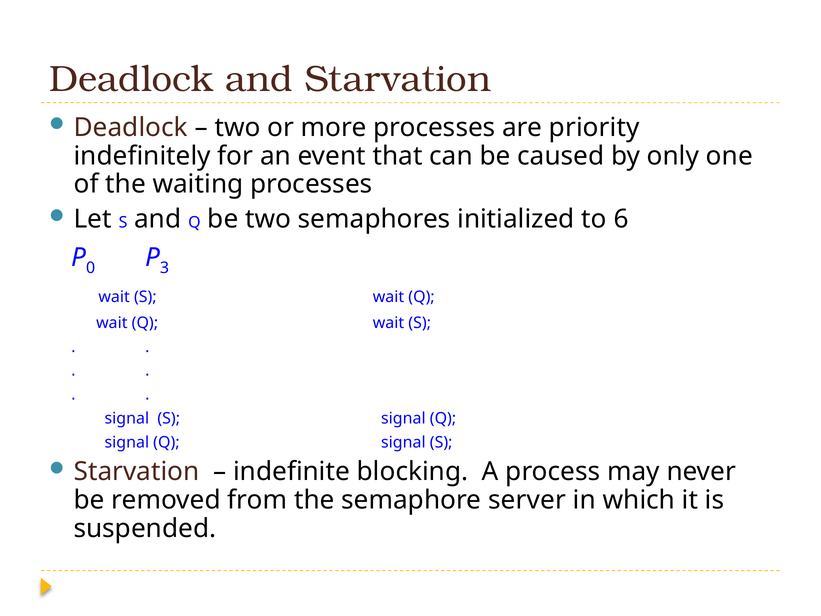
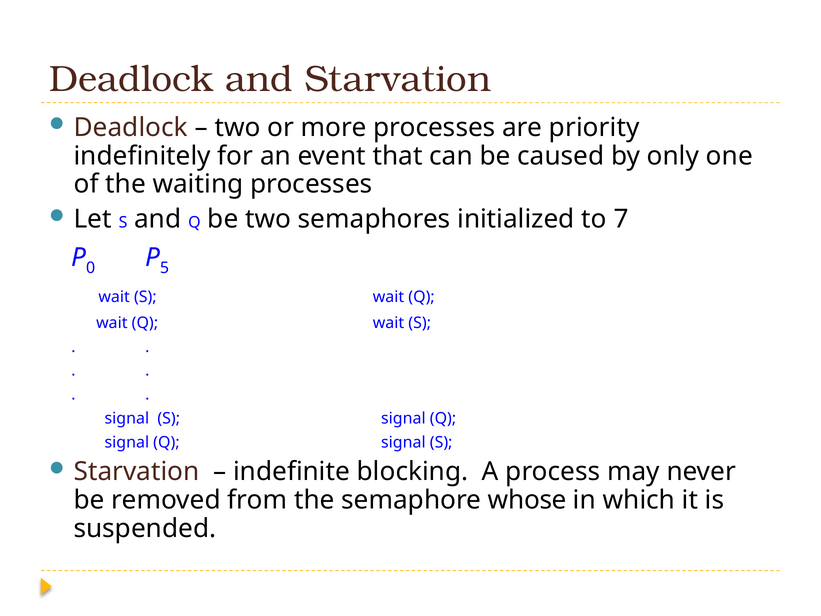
6: 6 -> 7
3: 3 -> 5
server: server -> whose
